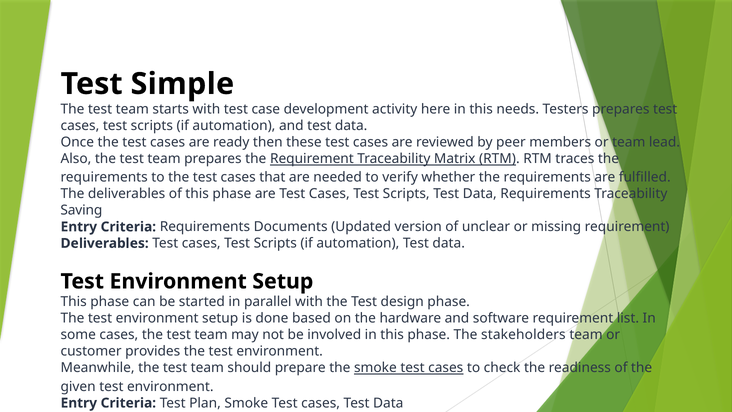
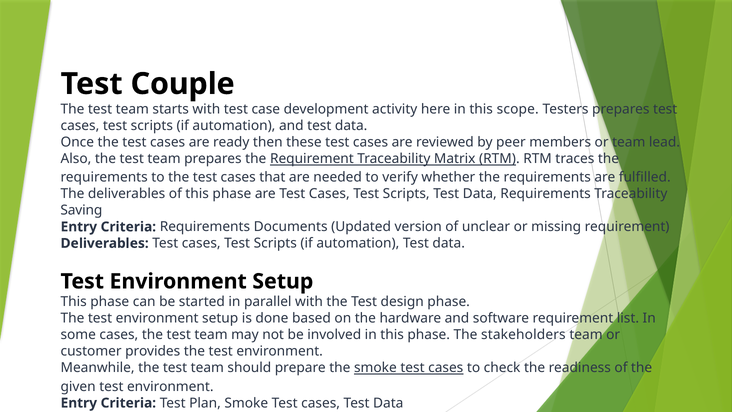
Simple: Simple -> Couple
needs: needs -> scope
